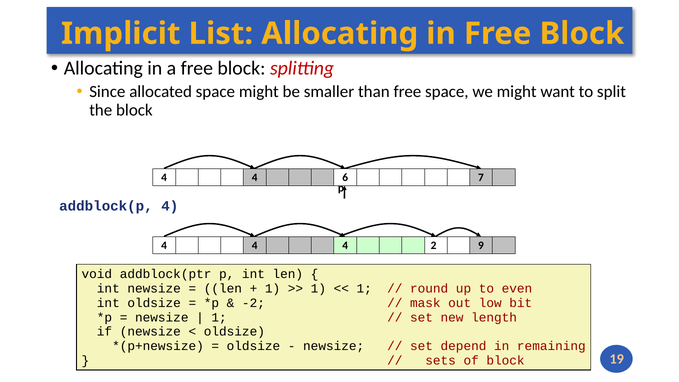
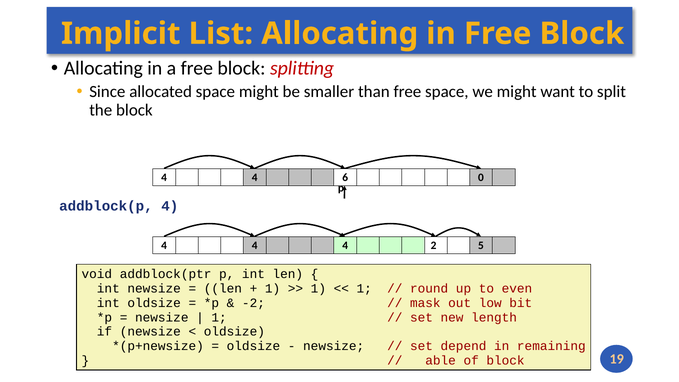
7: 7 -> 0
9: 9 -> 5
sets: sets -> able
